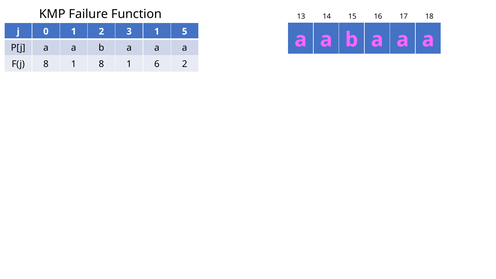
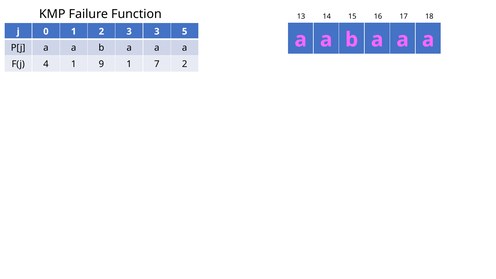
3 1: 1 -> 3
F(j 8: 8 -> 4
1 8: 8 -> 9
6: 6 -> 7
